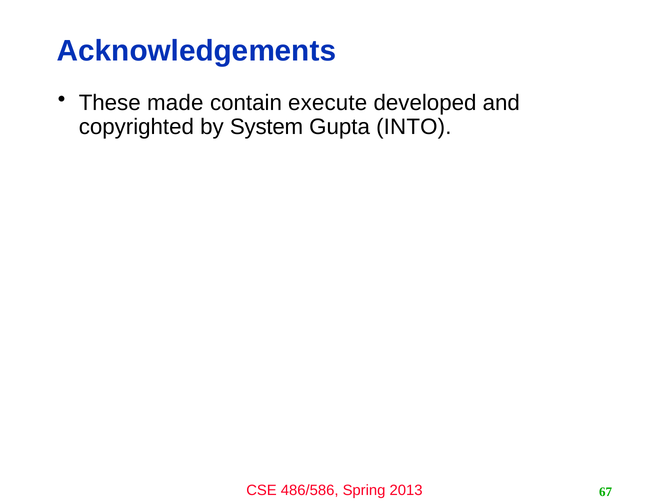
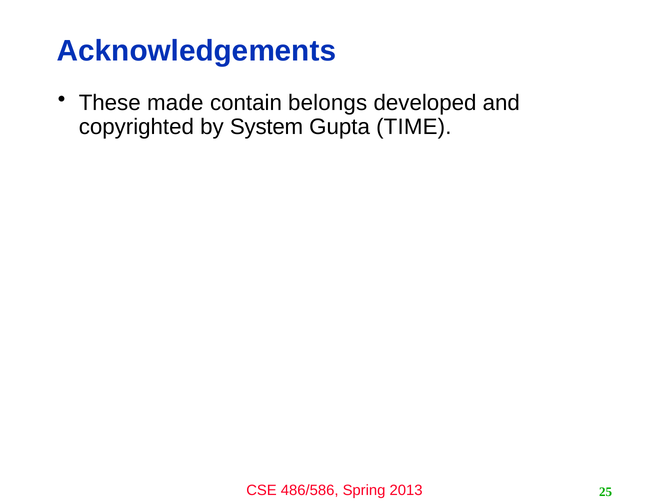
execute: execute -> belongs
INTO: INTO -> TIME
67: 67 -> 25
